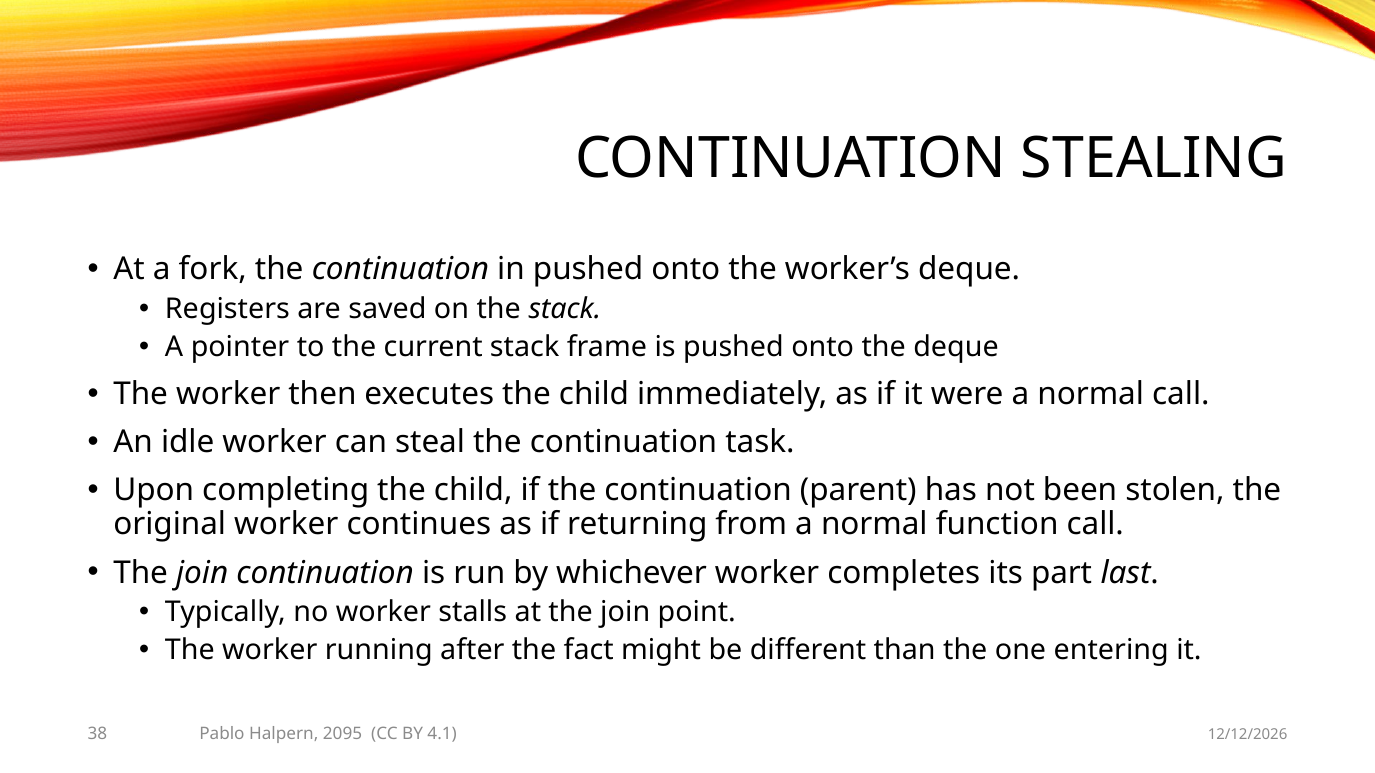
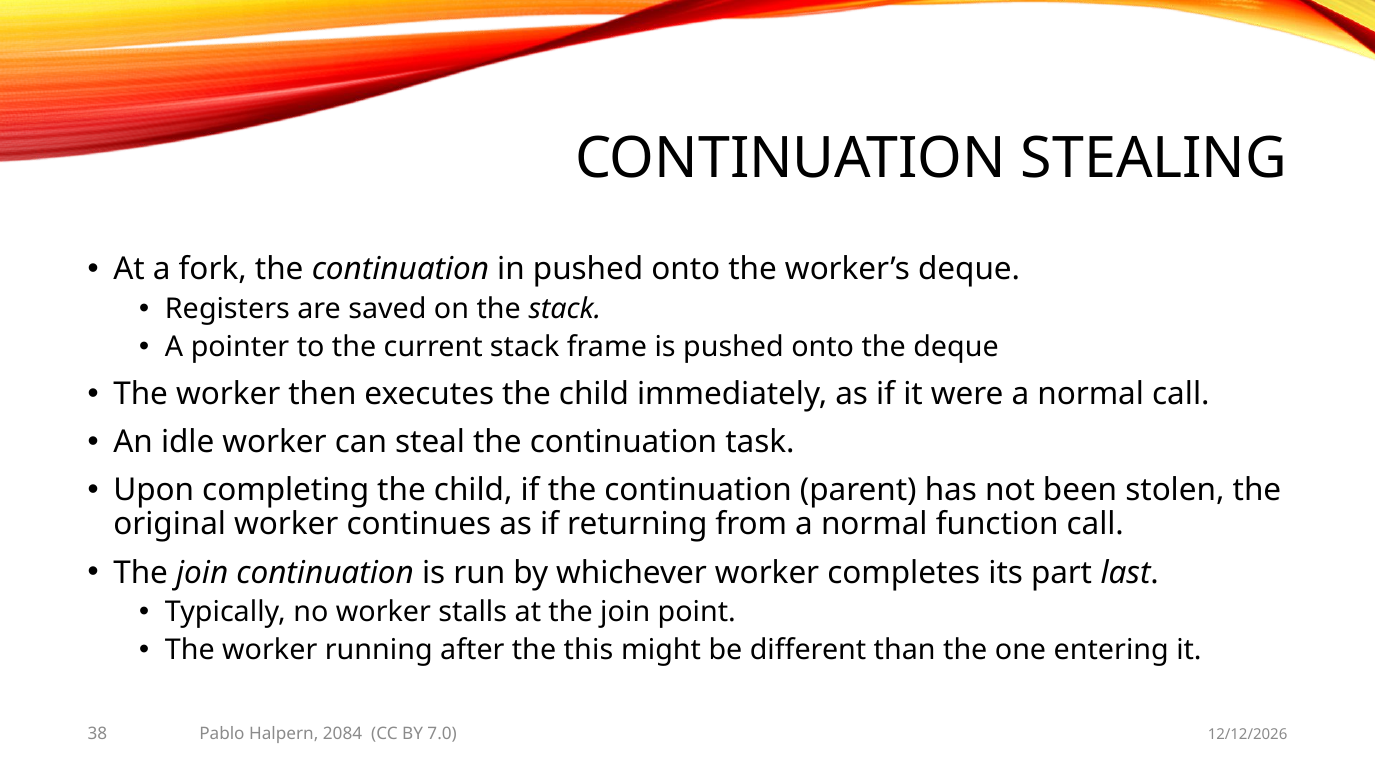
fact: fact -> this
2095: 2095 -> 2084
4.1: 4.1 -> 7.0
